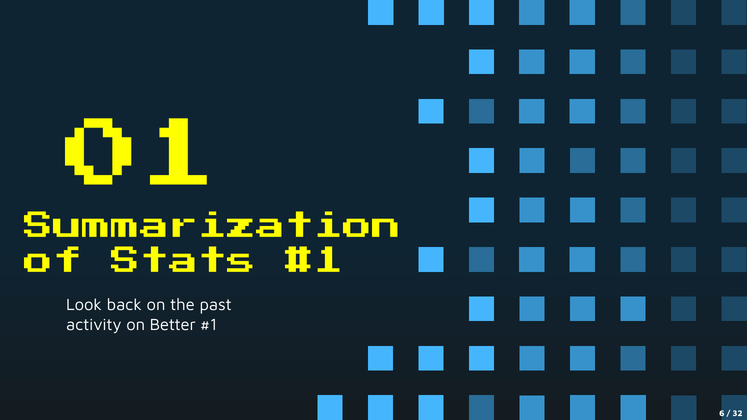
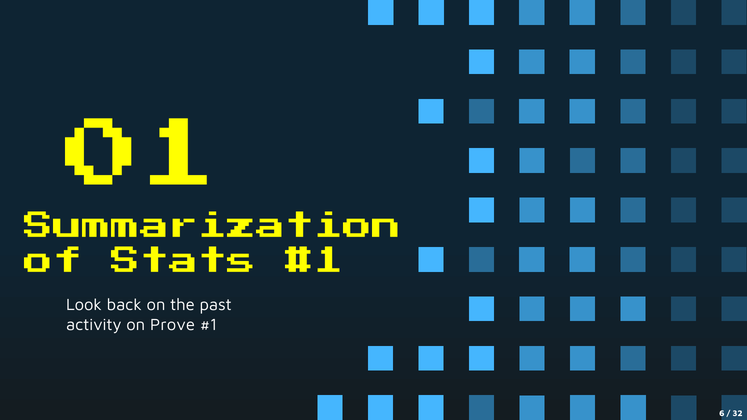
Better: Better -> Prove
